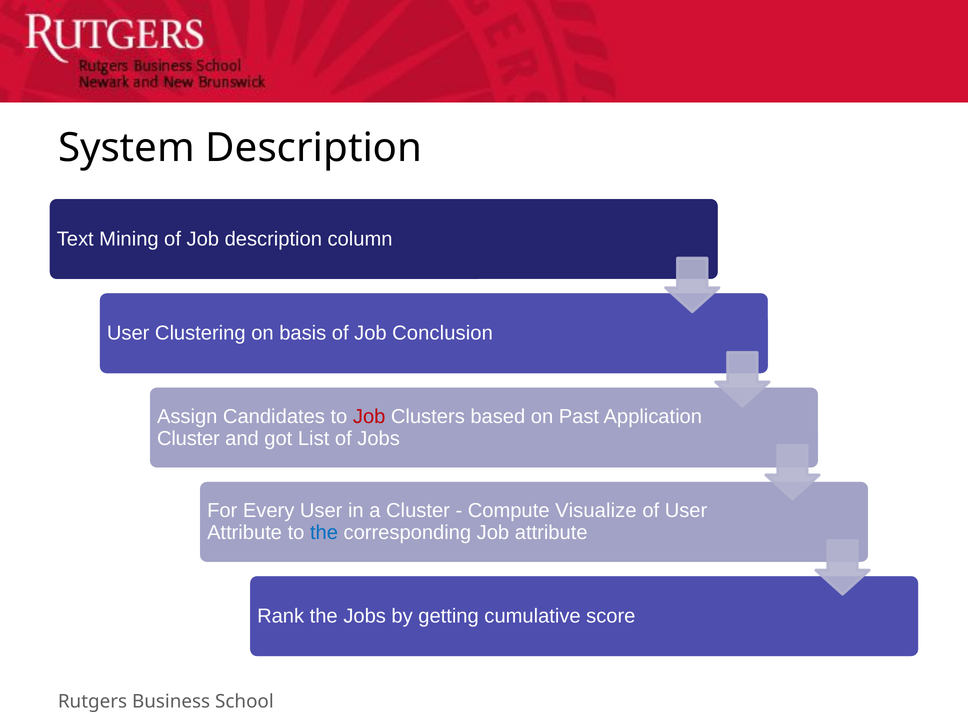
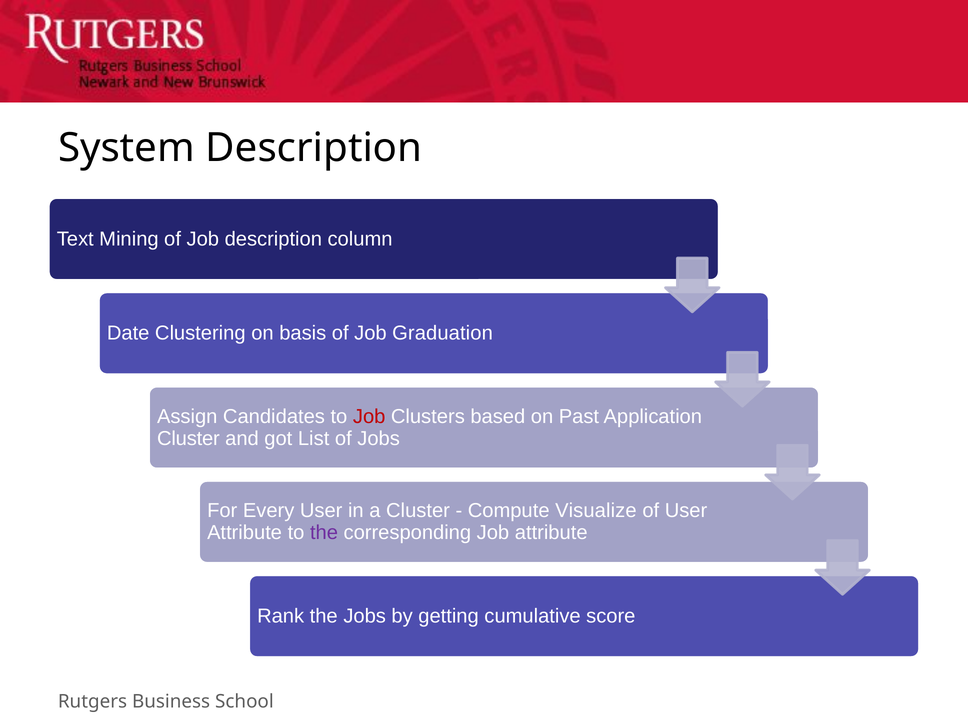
User at (128, 333): User -> Date
Conclusion: Conclusion -> Graduation
the at (324, 533) colour: blue -> purple
